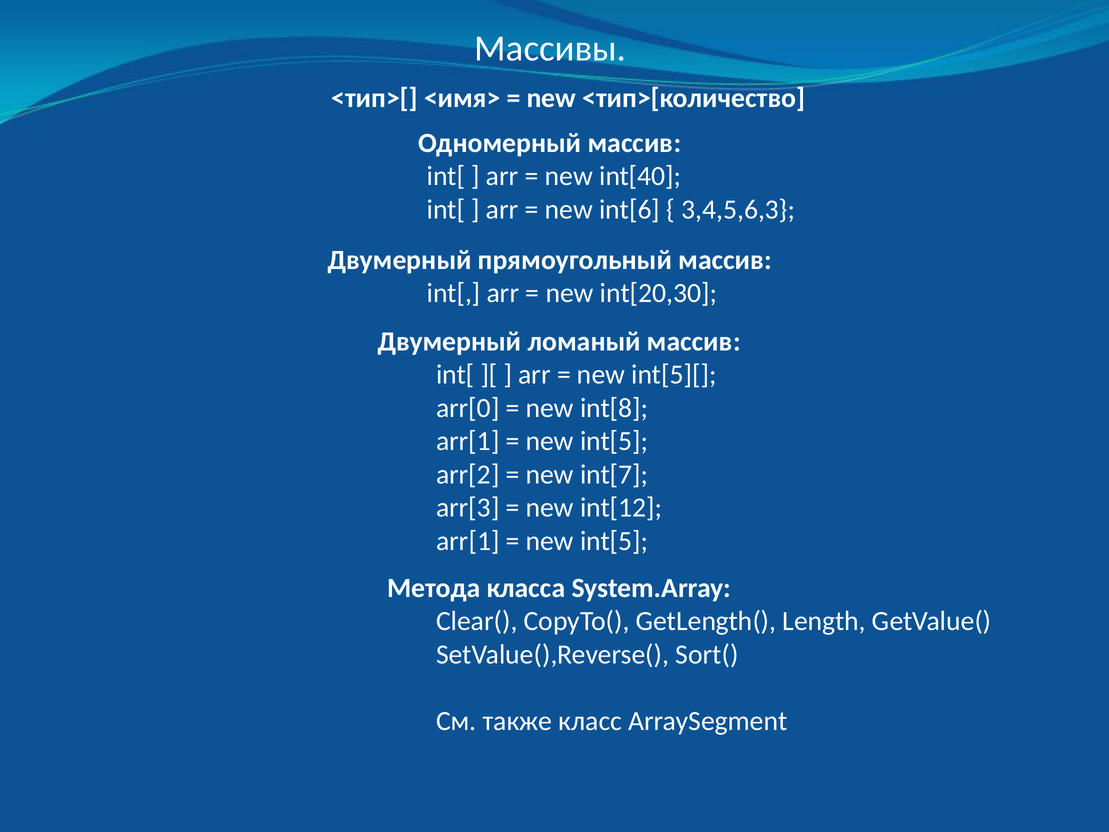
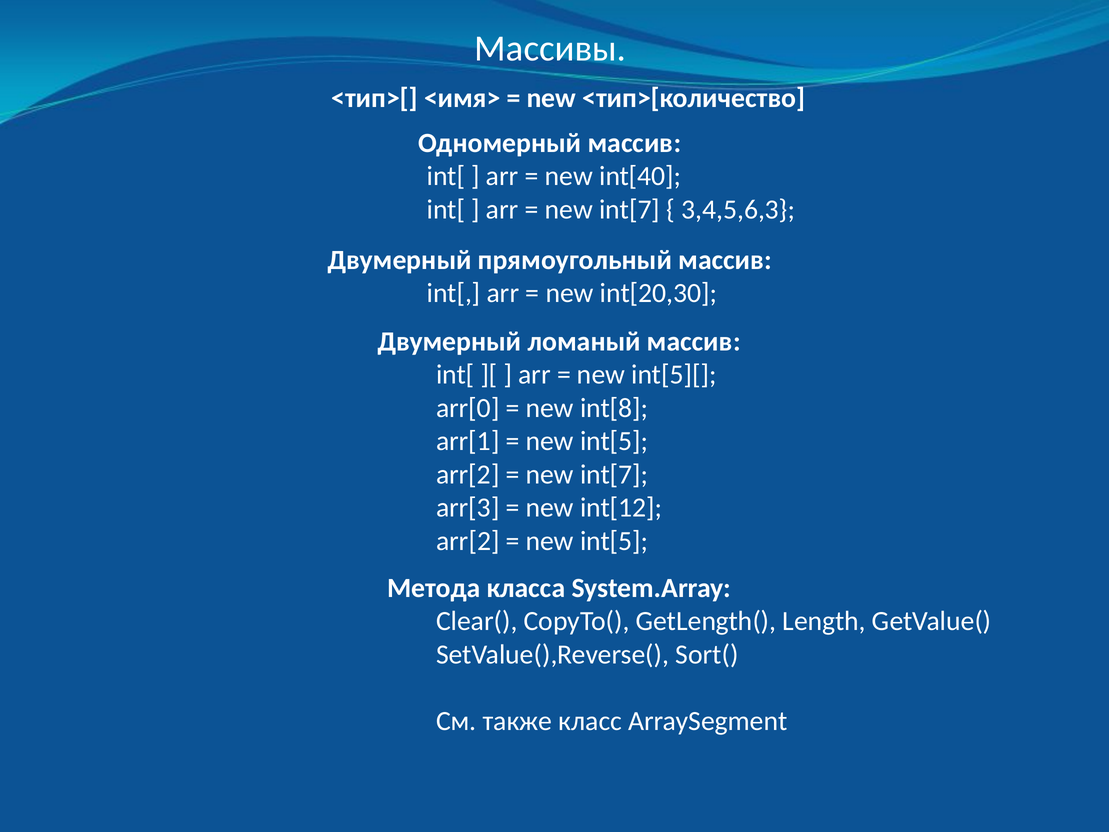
int[6 at (630, 210): int[6 -> int[7
arr[1 at (468, 541): arr[1 -> arr[2
